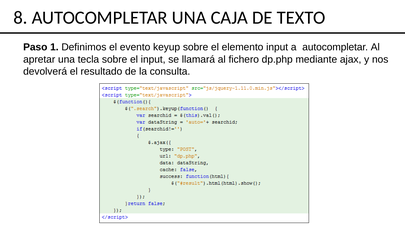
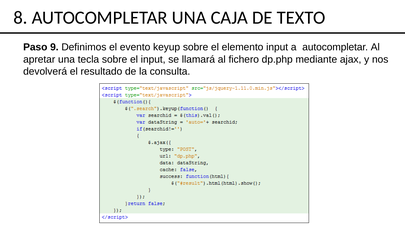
1: 1 -> 9
